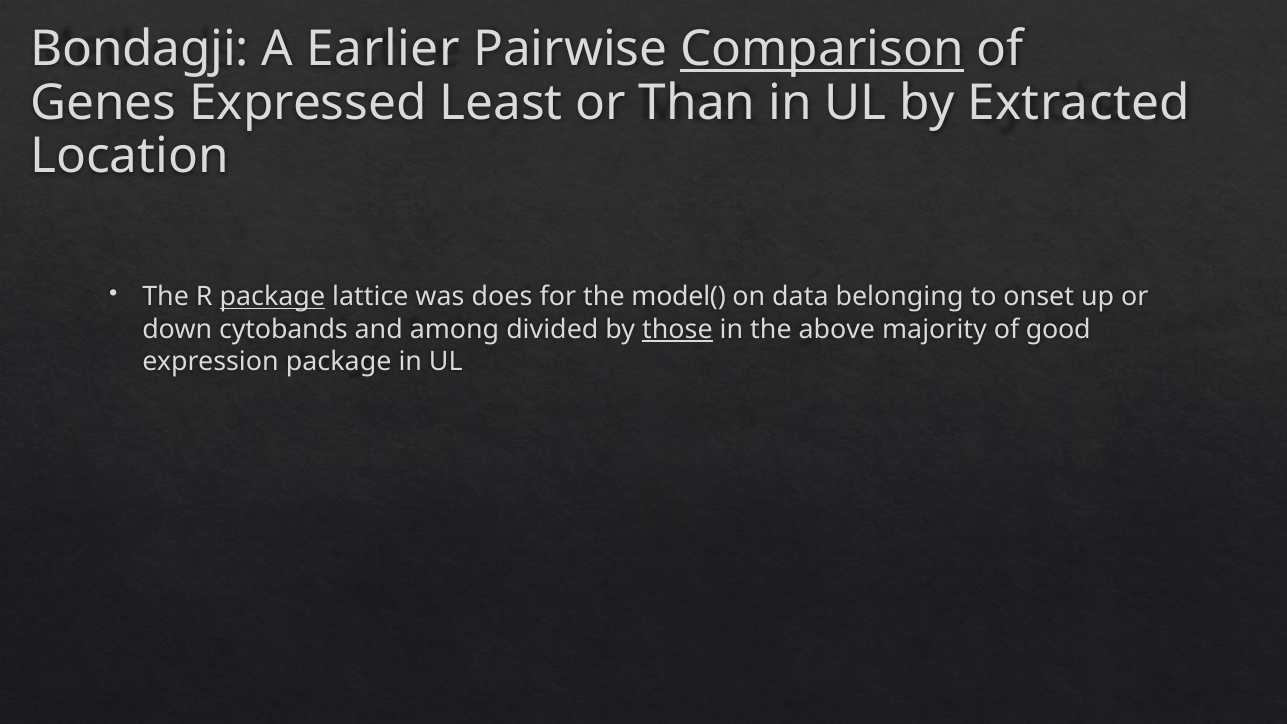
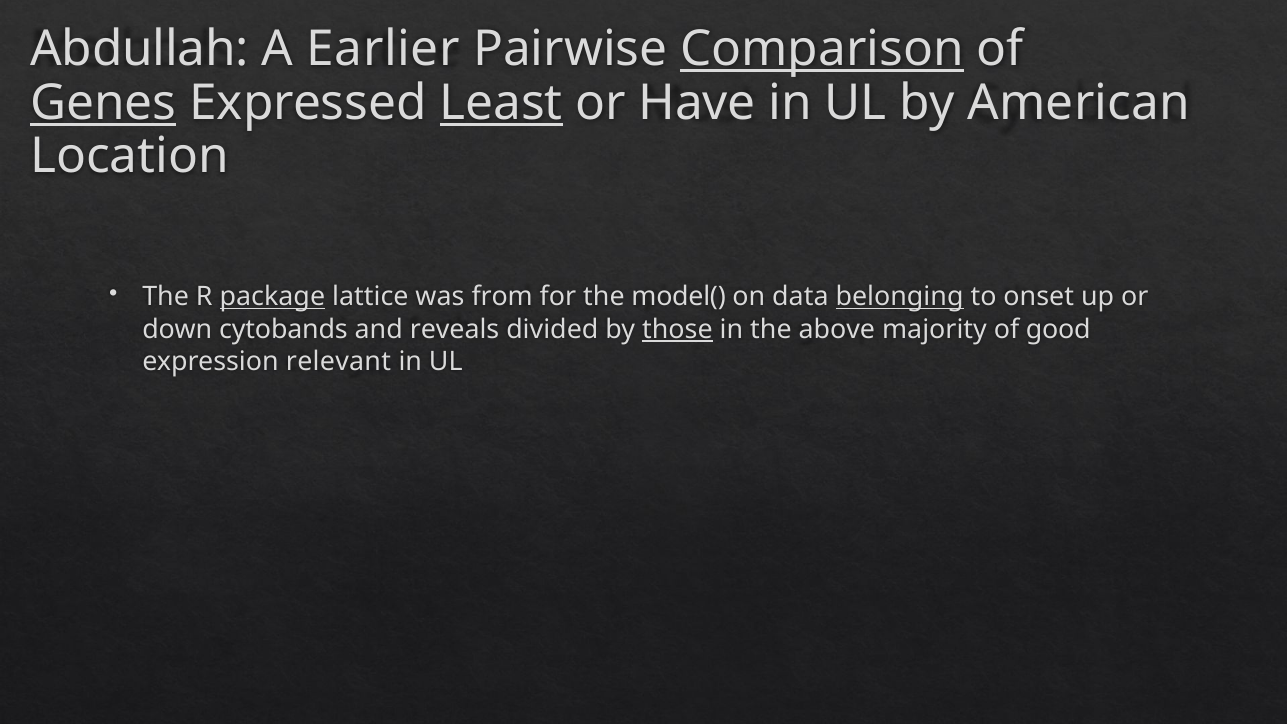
Bondagji: Bondagji -> Abdullah
Genes underline: none -> present
Least underline: none -> present
Than: Than -> Have
Extracted: Extracted -> American
does: does -> from
belonging underline: none -> present
among: among -> reveals
expression package: package -> relevant
